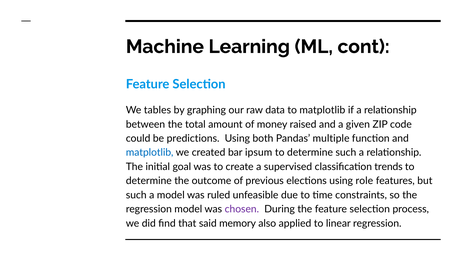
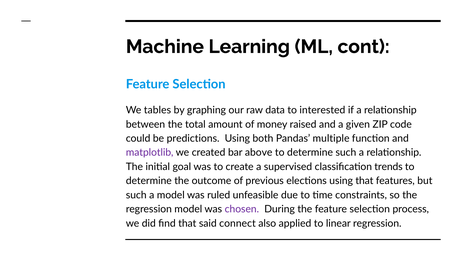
to matplotlib: matplotlib -> interested
matplotlib at (150, 153) colour: blue -> purple
ipsum: ipsum -> above
using role: role -> that
memory: memory -> connect
